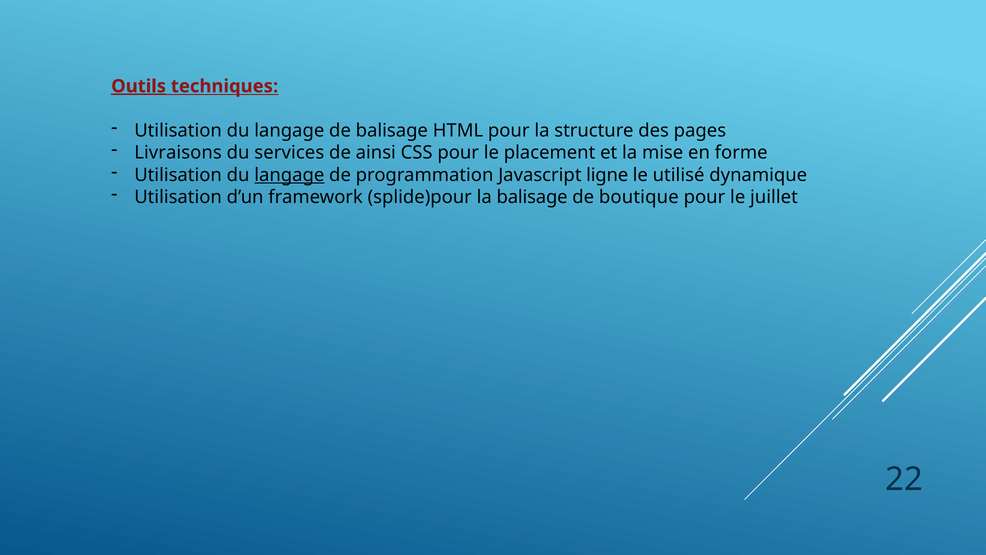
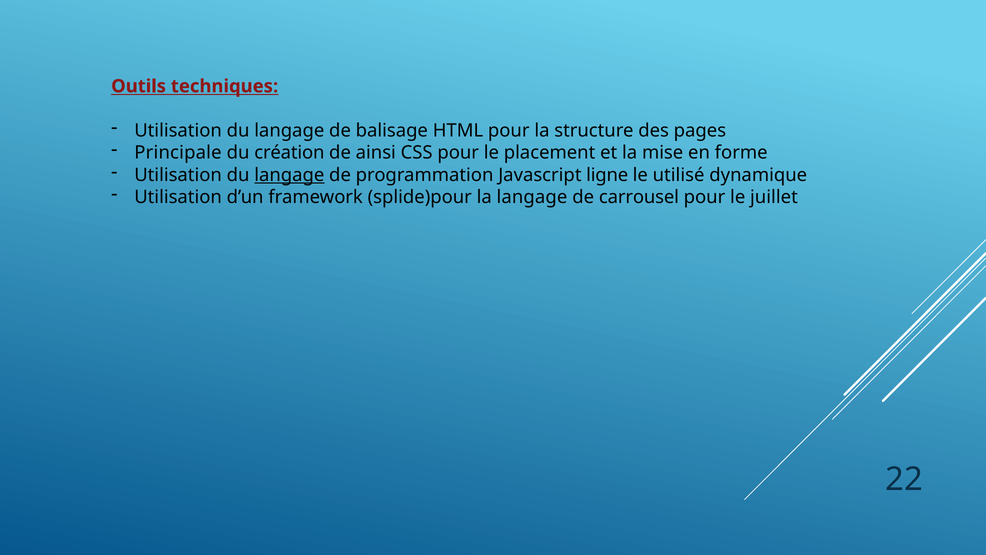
Outils underline: present -> none
Livraisons: Livraisons -> Principale
services: services -> création
la balisage: balisage -> langage
boutique: boutique -> carrousel
